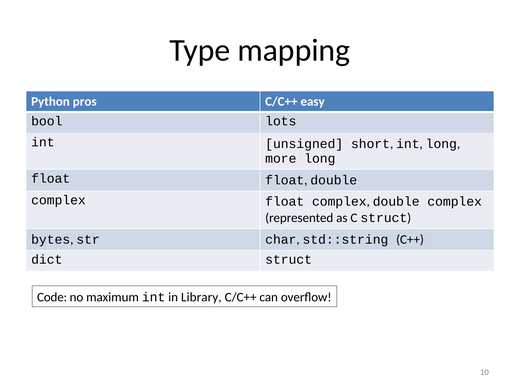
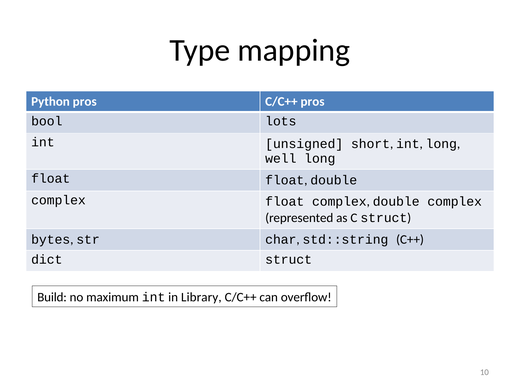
C/C++ easy: easy -> pros
more: more -> well
Code: Code -> Build
